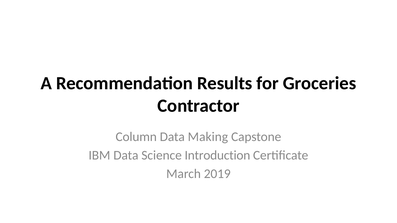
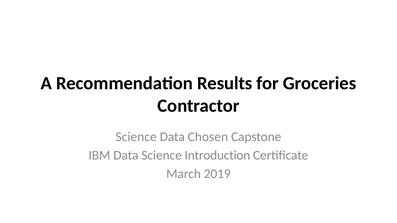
Column at (136, 137): Column -> Science
Making: Making -> Chosen
